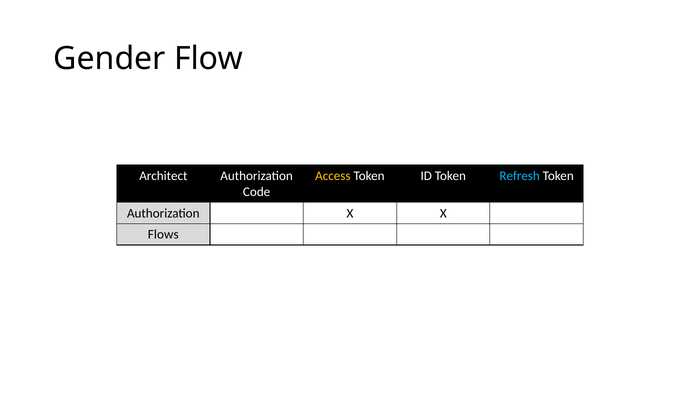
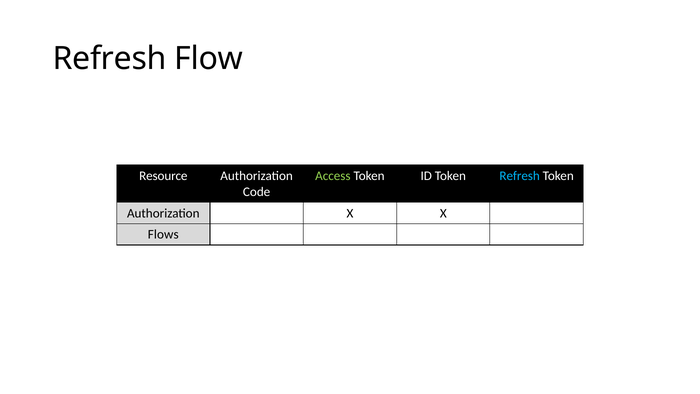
Gender at (110, 59): Gender -> Refresh
Architect: Architect -> Resource
Access colour: yellow -> light green
